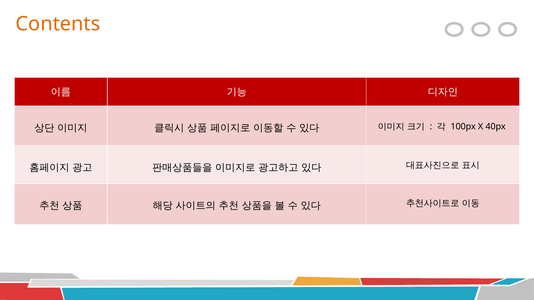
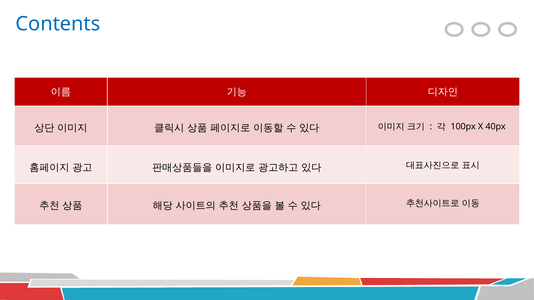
Contents colour: orange -> blue
